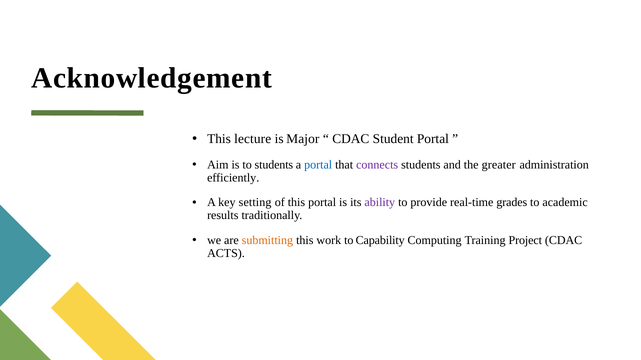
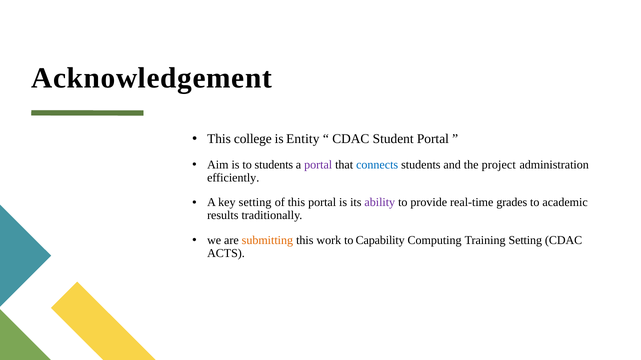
lecture: lecture -> college
Major: Major -> Entity
portal at (318, 165) colour: blue -> purple
connects colour: purple -> blue
greater: greater -> project
Training Project: Project -> Setting
